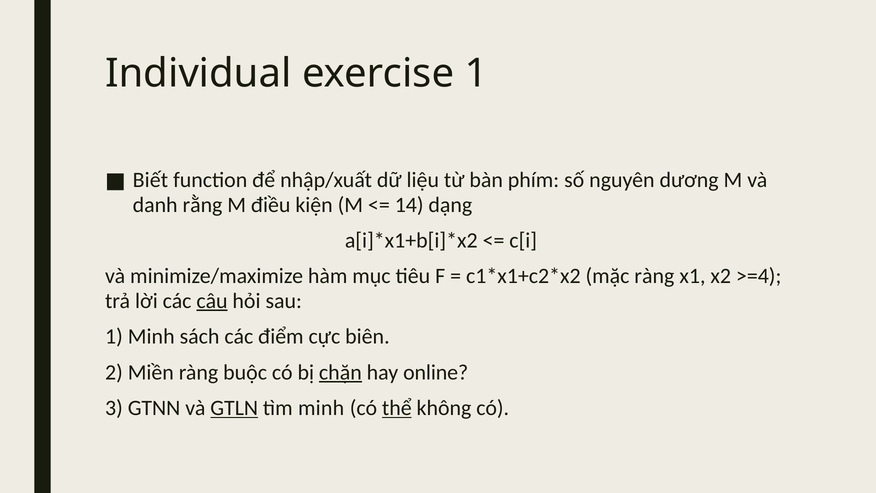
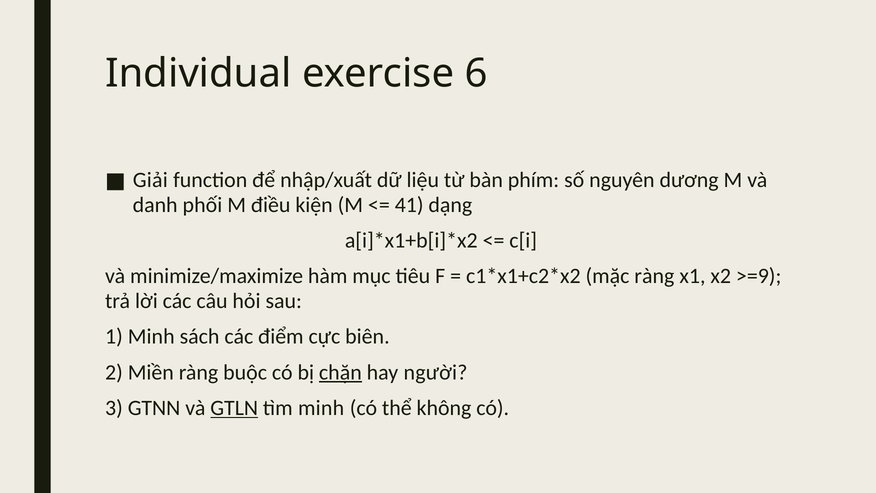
exercise 1: 1 -> 6
Biết: Biết -> Giải
rằng: rằng -> phối
14: 14 -> 41
>=4: >=4 -> >=9
câu underline: present -> none
online: online -> người
thể underline: present -> none
